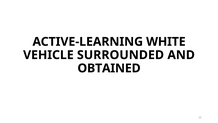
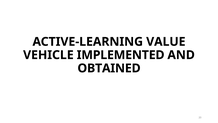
WHITE: WHITE -> VALUE
SURROUNDED: SURROUNDED -> IMPLEMENTED
